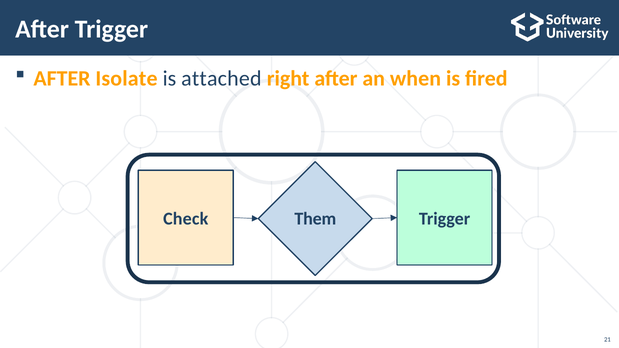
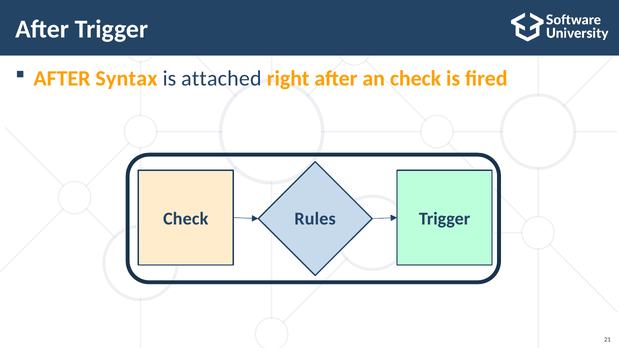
Isolate: Isolate -> Syntax
an when: when -> check
Them: Them -> Rules
